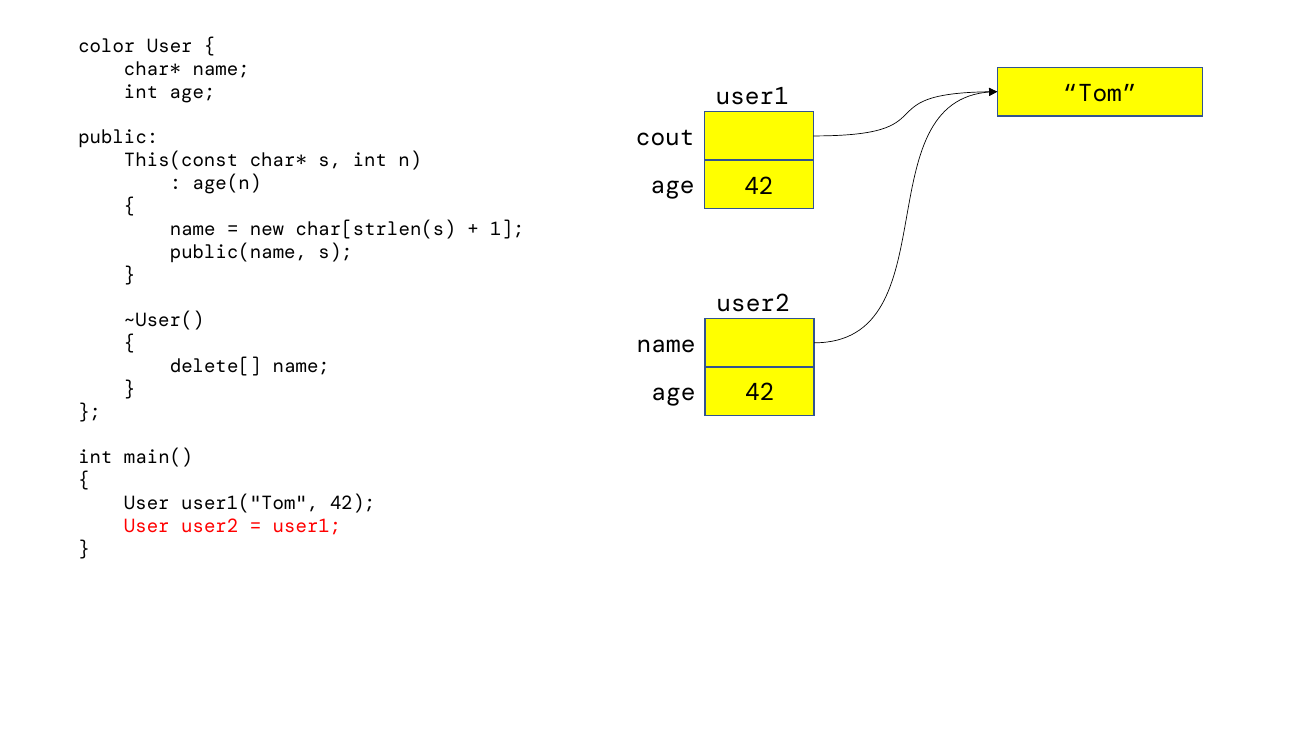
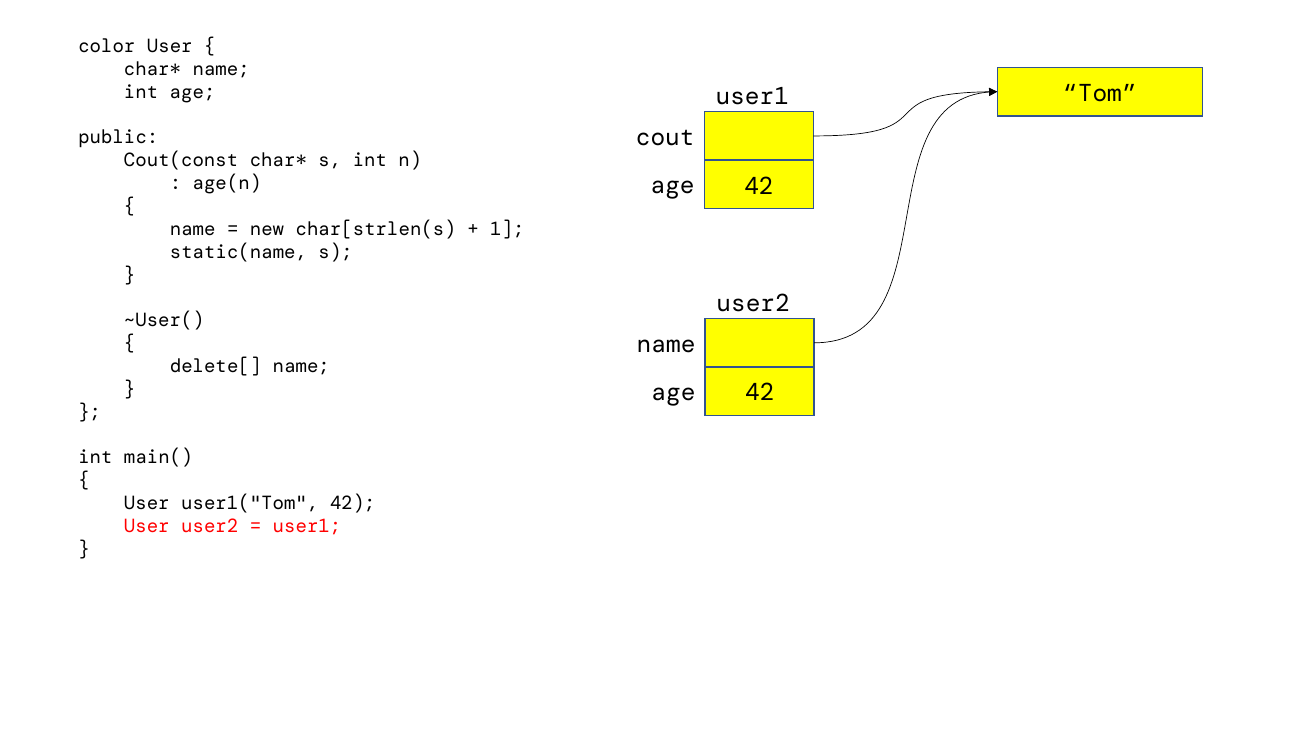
This(const: This(const -> Cout(const
public(name: public(name -> static(name
